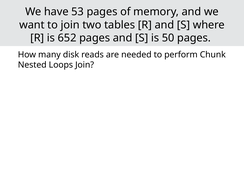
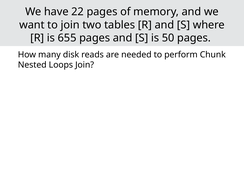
53: 53 -> 22
652: 652 -> 655
